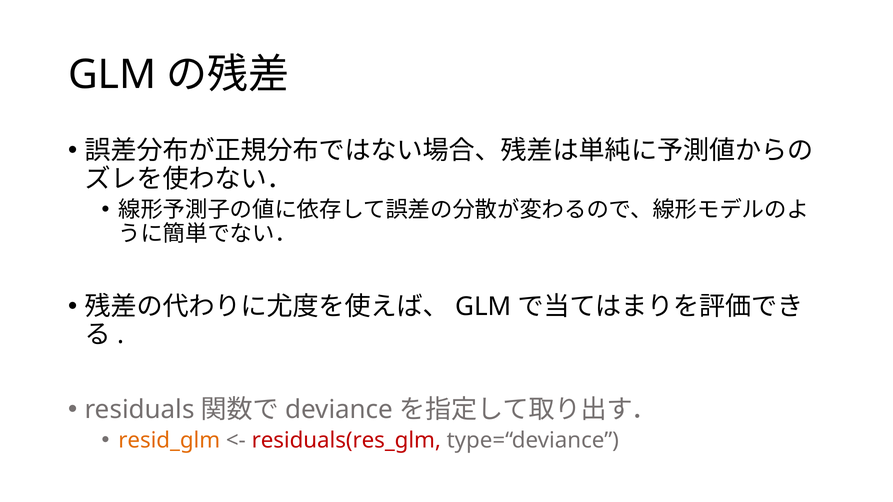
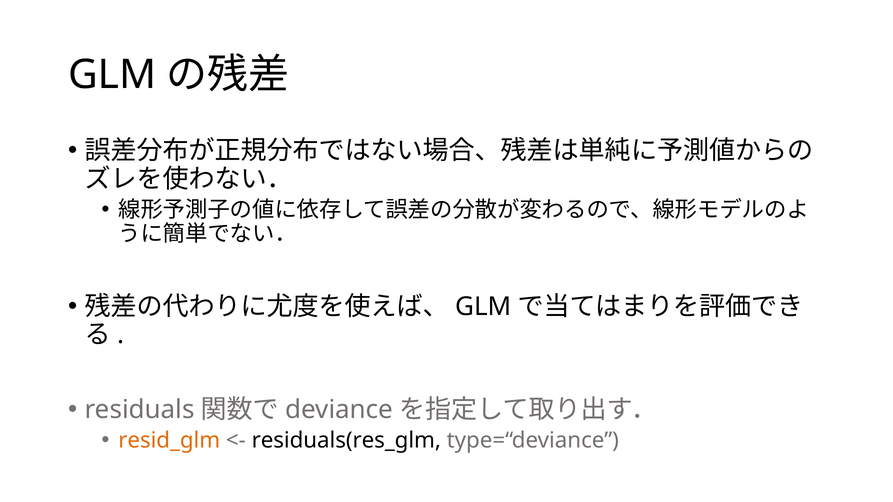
residuals(res_glm colour: red -> black
